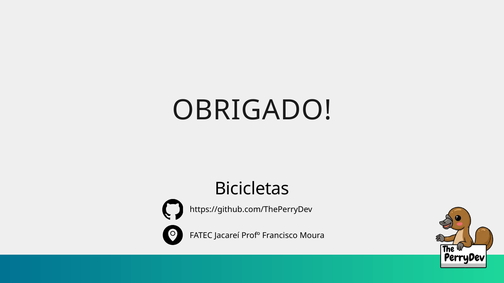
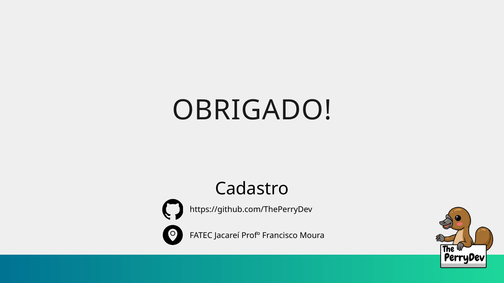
Bicicletas: Bicicletas -> Cadastro
